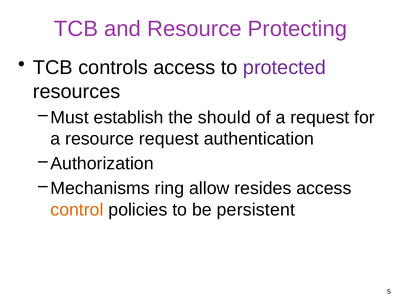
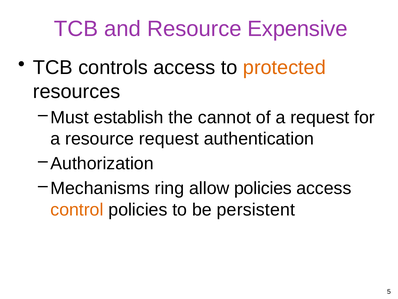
Protecting: Protecting -> Expensive
protected colour: purple -> orange
should: should -> cannot
allow resides: resides -> policies
